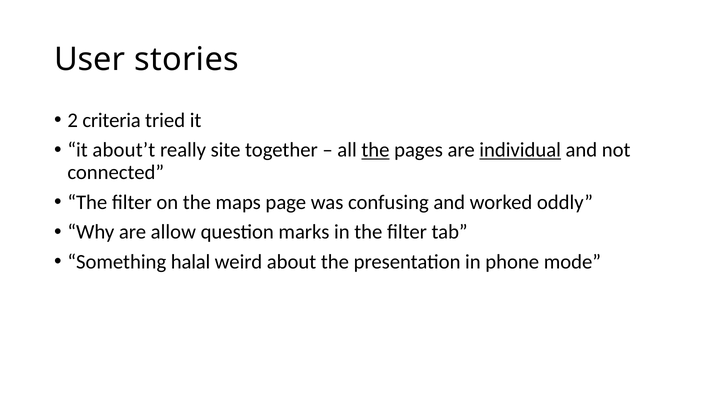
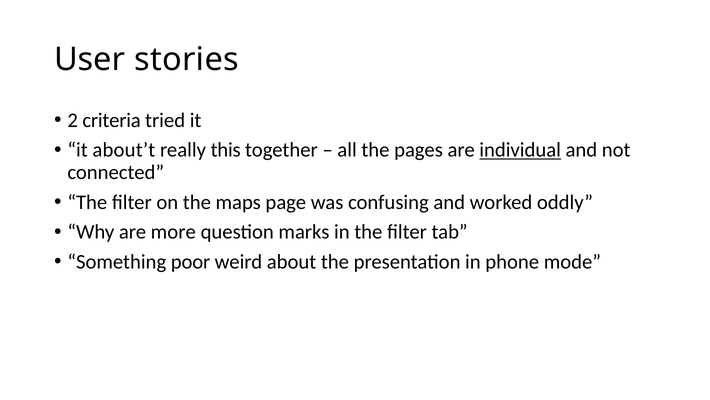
site: site -> this
the at (375, 150) underline: present -> none
allow: allow -> more
halal: halal -> poor
